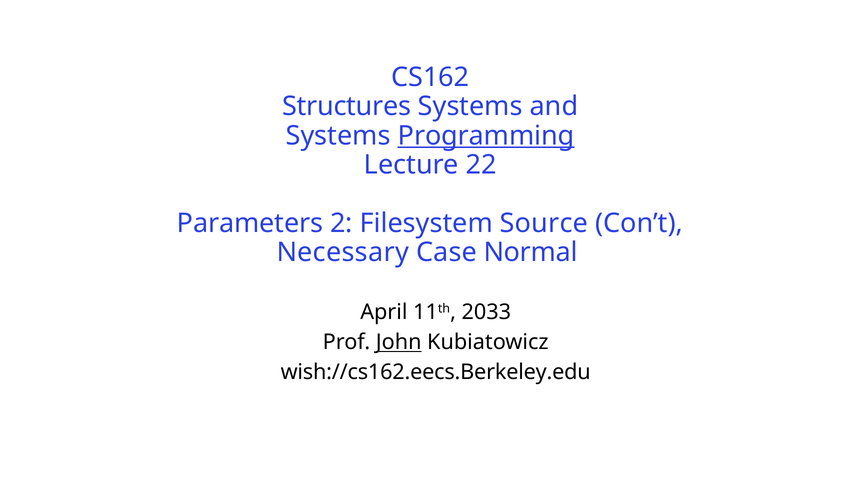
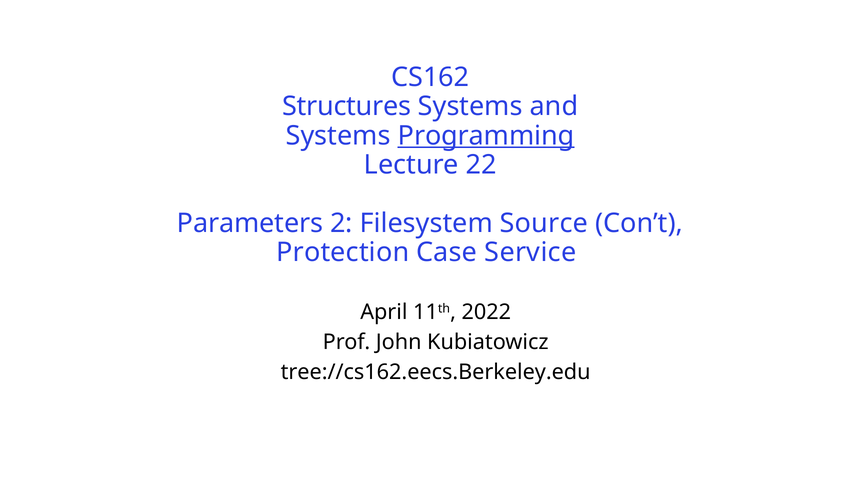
Necessary: Necessary -> Protection
Normal: Normal -> Service
2033: 2033 -> 2022
John underline: present -> none
wish://cs162.eecs.Berkeley.edu: wish://cs162.eecs.Berkeley.edu -> tree://cs162.eecs.Berkeley.edu
